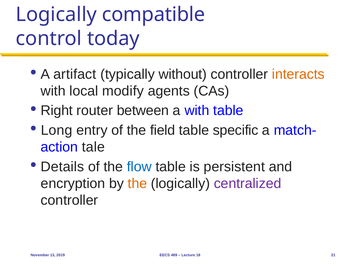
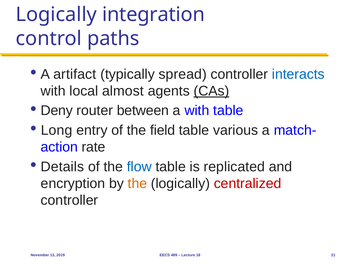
compatible: compatible -> integration
today: today -> paths
without: without -> spread
interacts colour: orange -> blue
modify: modify -> almost
CAs underline: none -> present
Right: Right -> Deny
specific: specific -> various
tale: tale -> rate
persistent: persistent -> replicated
centralized colour: purple -> red
